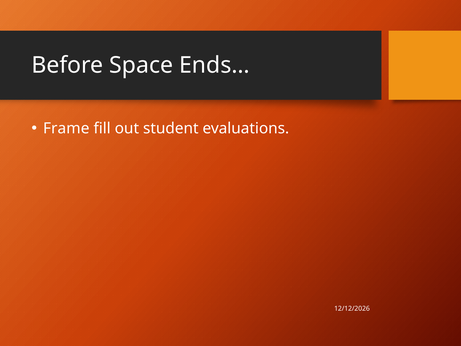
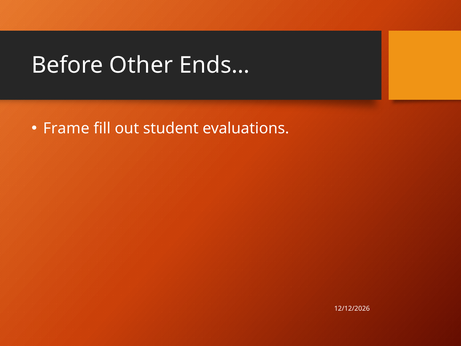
Space: Space -> Other
